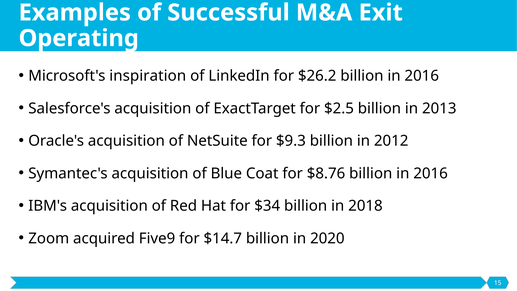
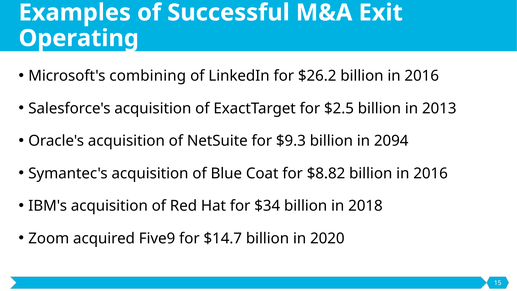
inspiration: inspiration -> combining
2012: 2012 -> 2094
$8.76: $8.76 -> $8.82
